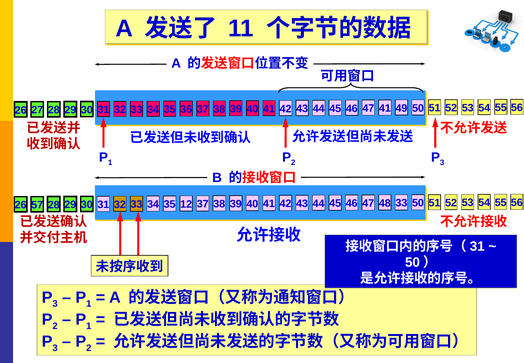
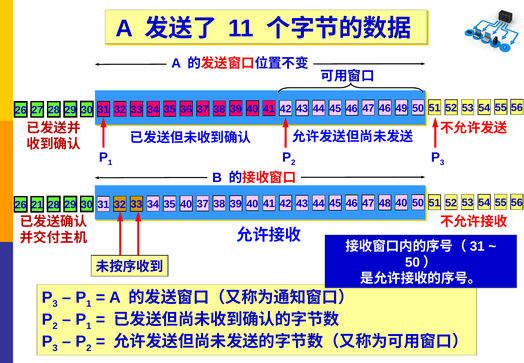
47 41: 41 -> 46
57: 57 -> 21
35 12: 12 -> 40
48 33: 33 -> 40
